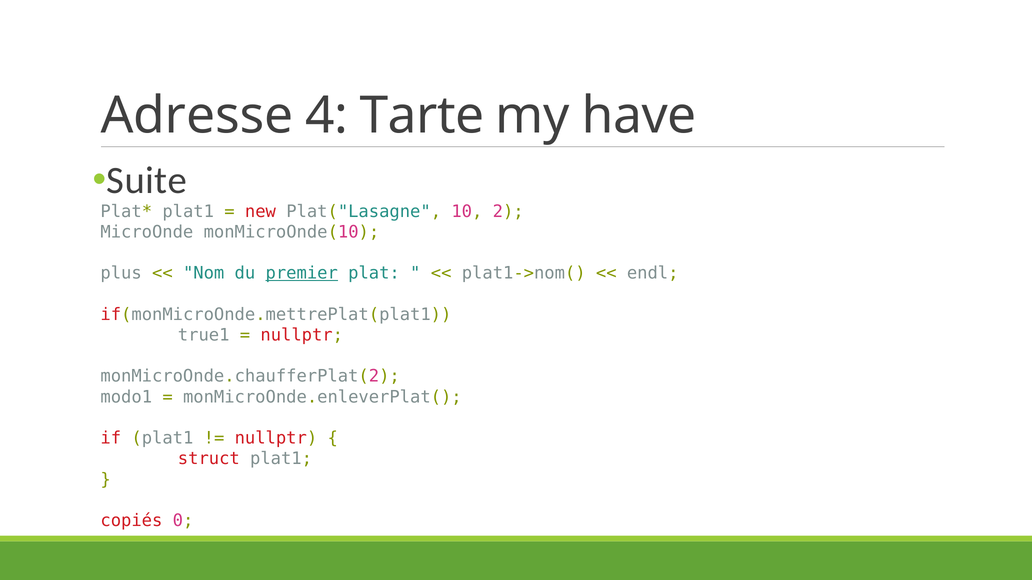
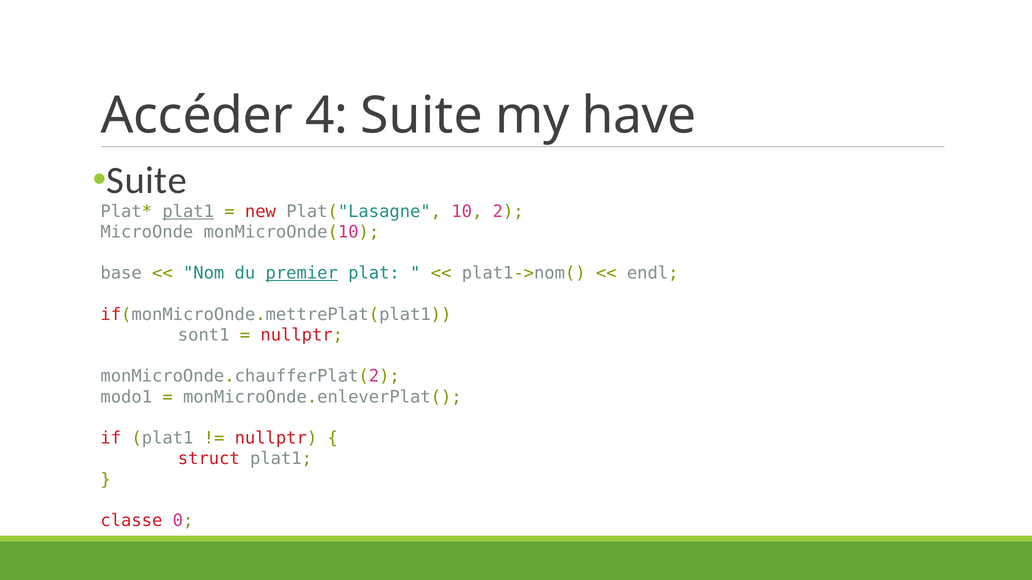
Adresse: Adresse -> Accéder
4 Tarte: Tarte -> Suite
plat1 at (188, 212) underline: none -> present
plus: plus -> base
true1: true1 -> sont1
copiés: copiés -> classe
